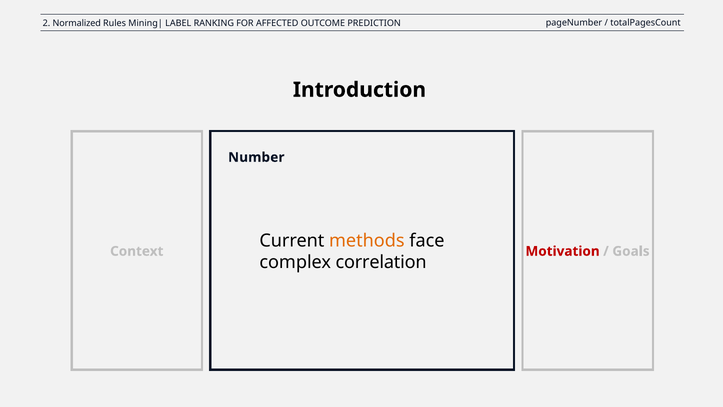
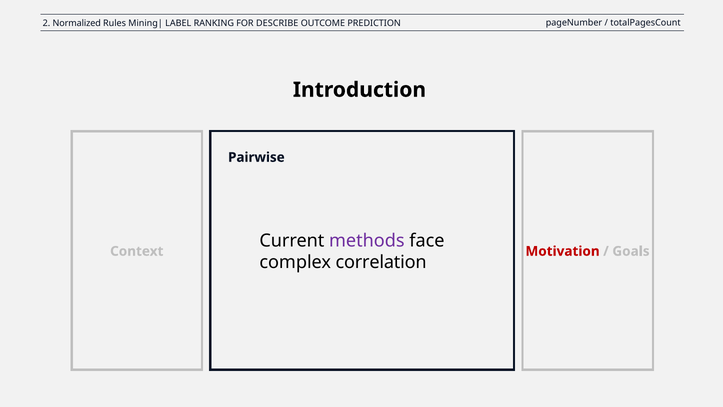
AFFECTED: AFFECTED -> DESCRIBE
Number: Number -> Pairwise
methods colour: orange -> purple
